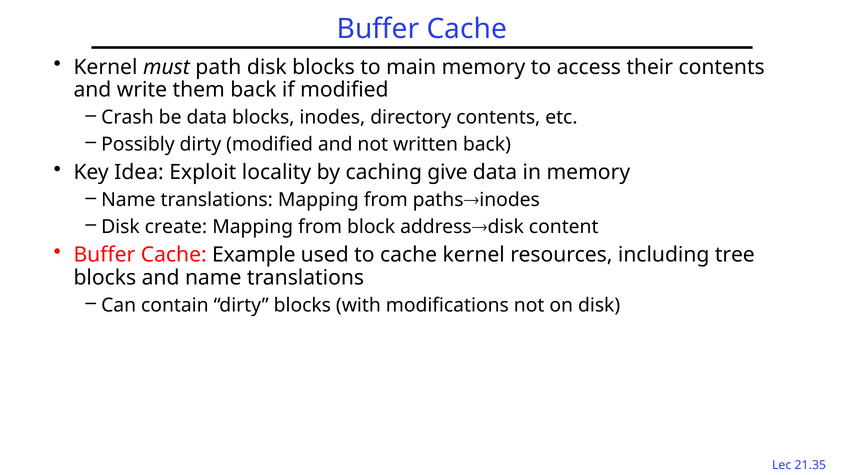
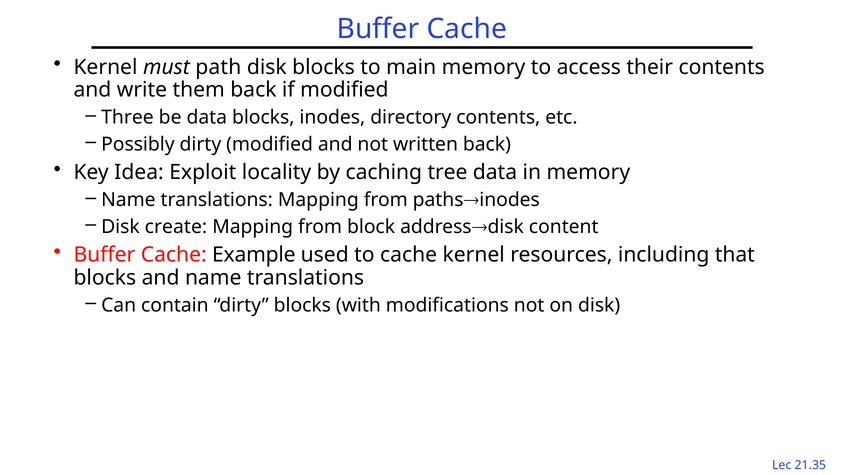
Crash: Crash -> Three
give: give -> tree
tree: tree -> that
